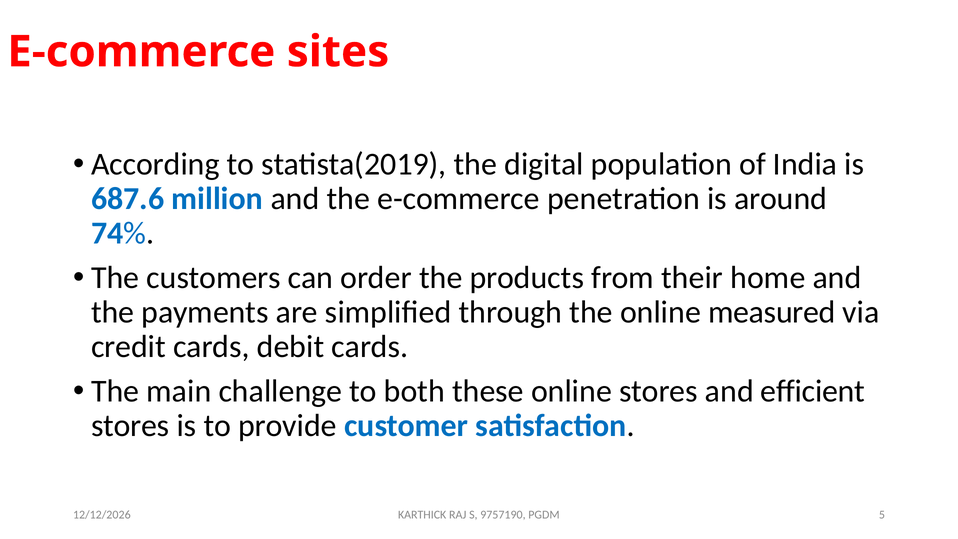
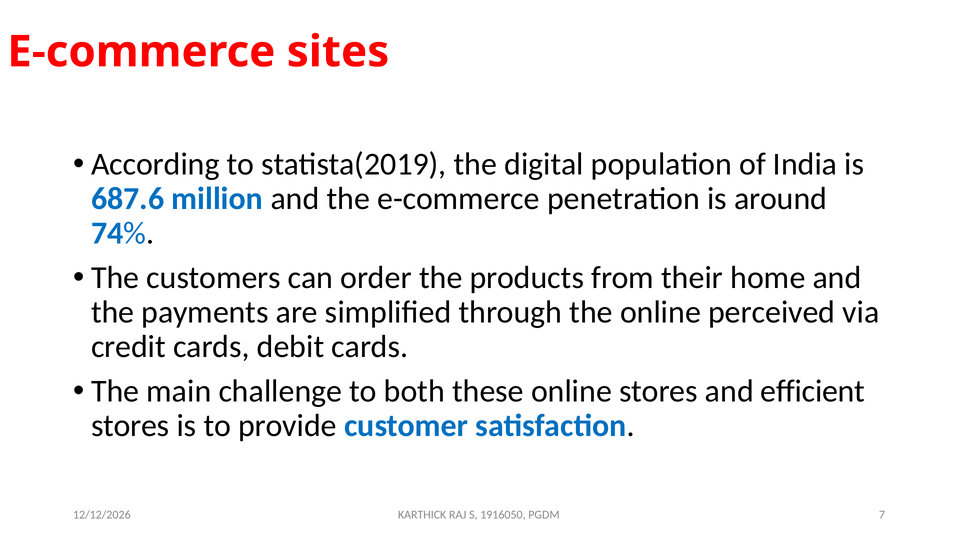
measured: measured -> perceived
9757190: 9757190 -> 1916050
5: 5 -> 7
